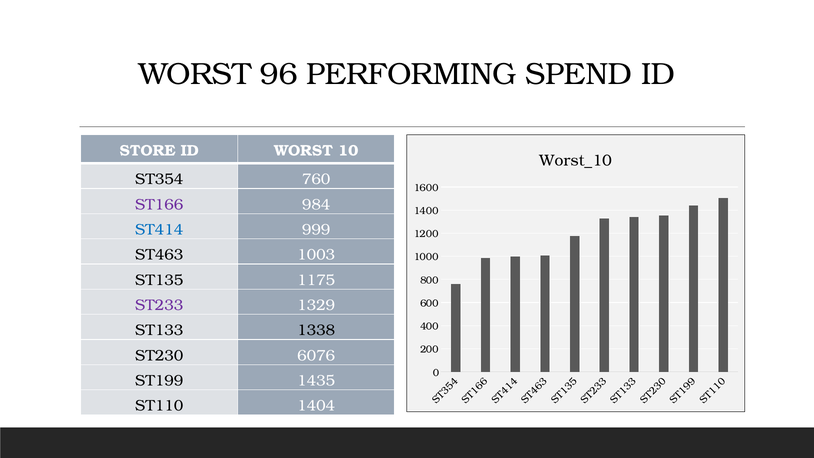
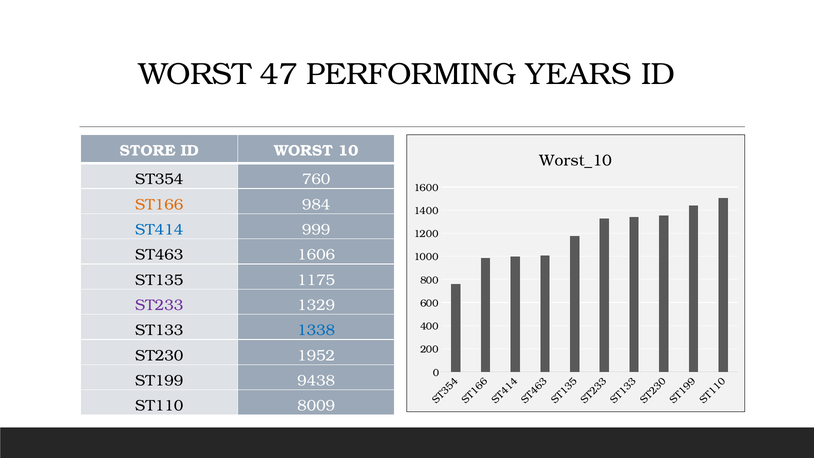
96: 96 -> 47
SPEND: SPEND -> YEARS
ST166 colour: purple -> orange
1003: 1003 -> 1606
1338 colour: black -> blue
6076: 6076 -> 1952
1435: 1435 -> 9438
1404: 1404 -> 8009
